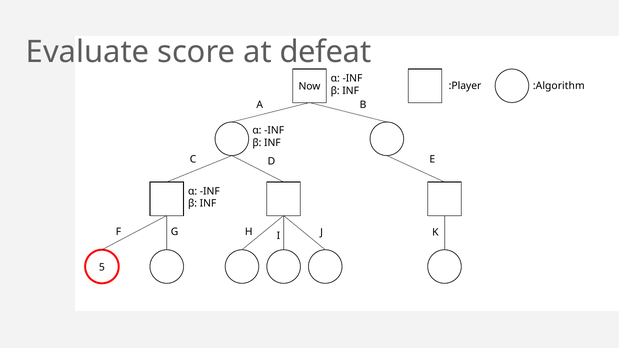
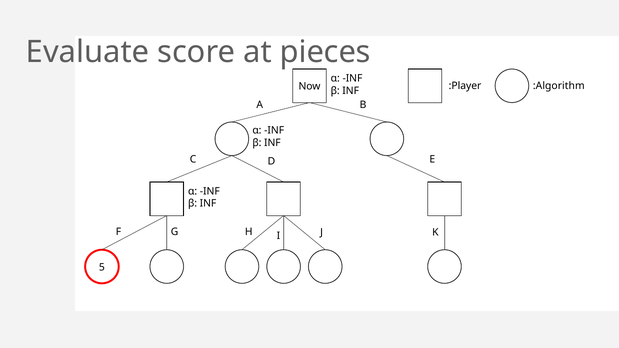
defeat: defeat -> pieces
